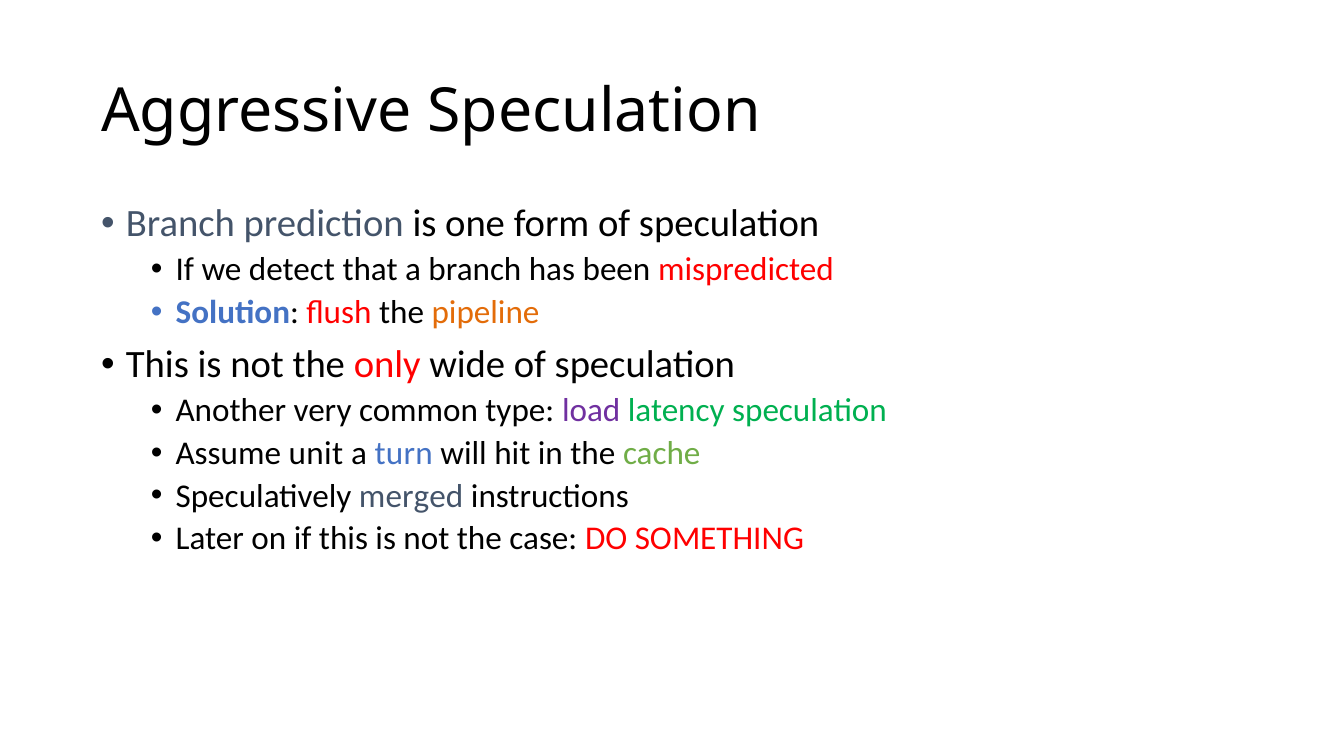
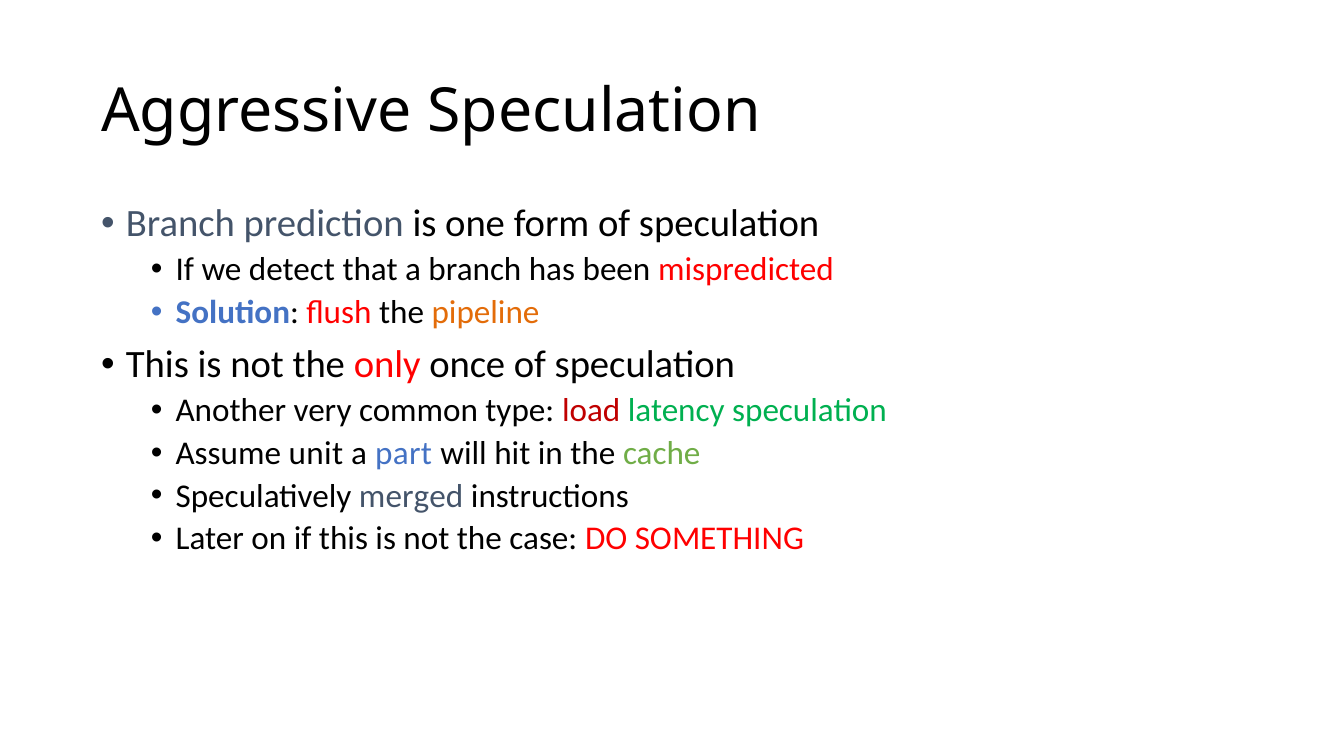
wide: wide -> once
load colour: purple -> red
turn: turn -> part
